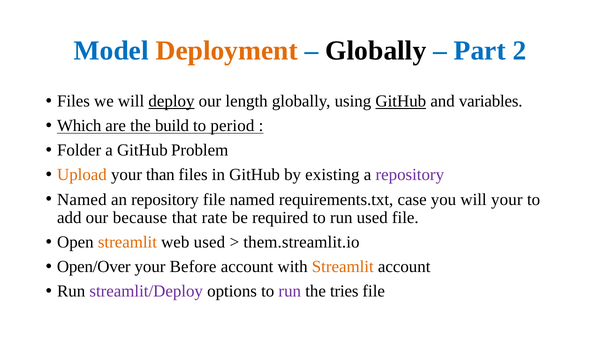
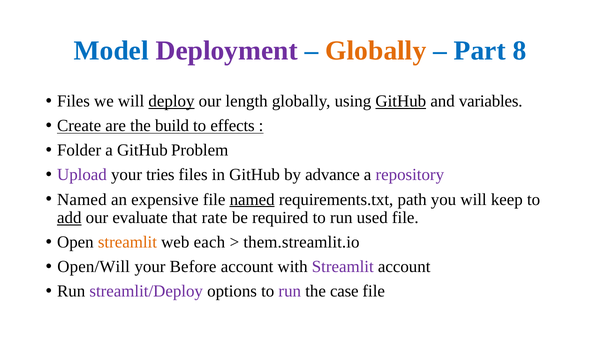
Deployment colour: orange -> purple
Globally at (376, 51) colour: black -> orange
2: 2 -> 8
Which: Which -> Create
period: period -> effects
Upload colour: orange -> purple
than: than -> tries
existing: existing -> advance
an repository: repository -> expensive
named at (252, 199) underline: none -> present
case: case -> path
will your: your -> keep
add underline: none -> present
because: because -> evaluate
web used: used -> each
Open/Over: Open/Over -> Open/Will
Streamlit at (343, 267) colour: orange -> purple
tries: tries -> case
